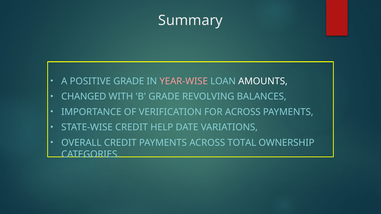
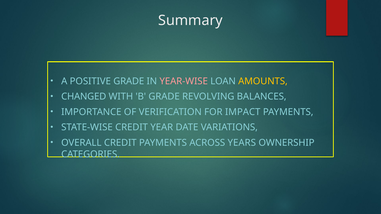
AMOUNTS colour: white -> yellow
FOR ACROSS: ACROSS -> IMPACT
HELP: HELP -> YEAR
TOTAL: TOTAL -> YEARS
